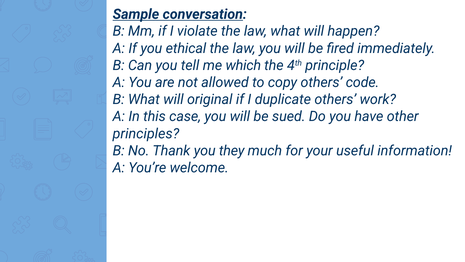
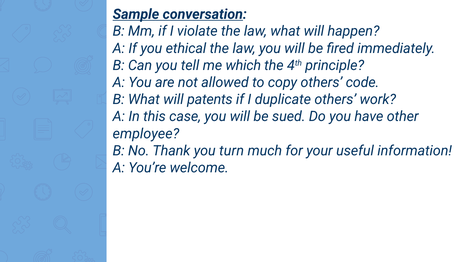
original: original -> patents
principles: principles -> employee
they: they -> turn
